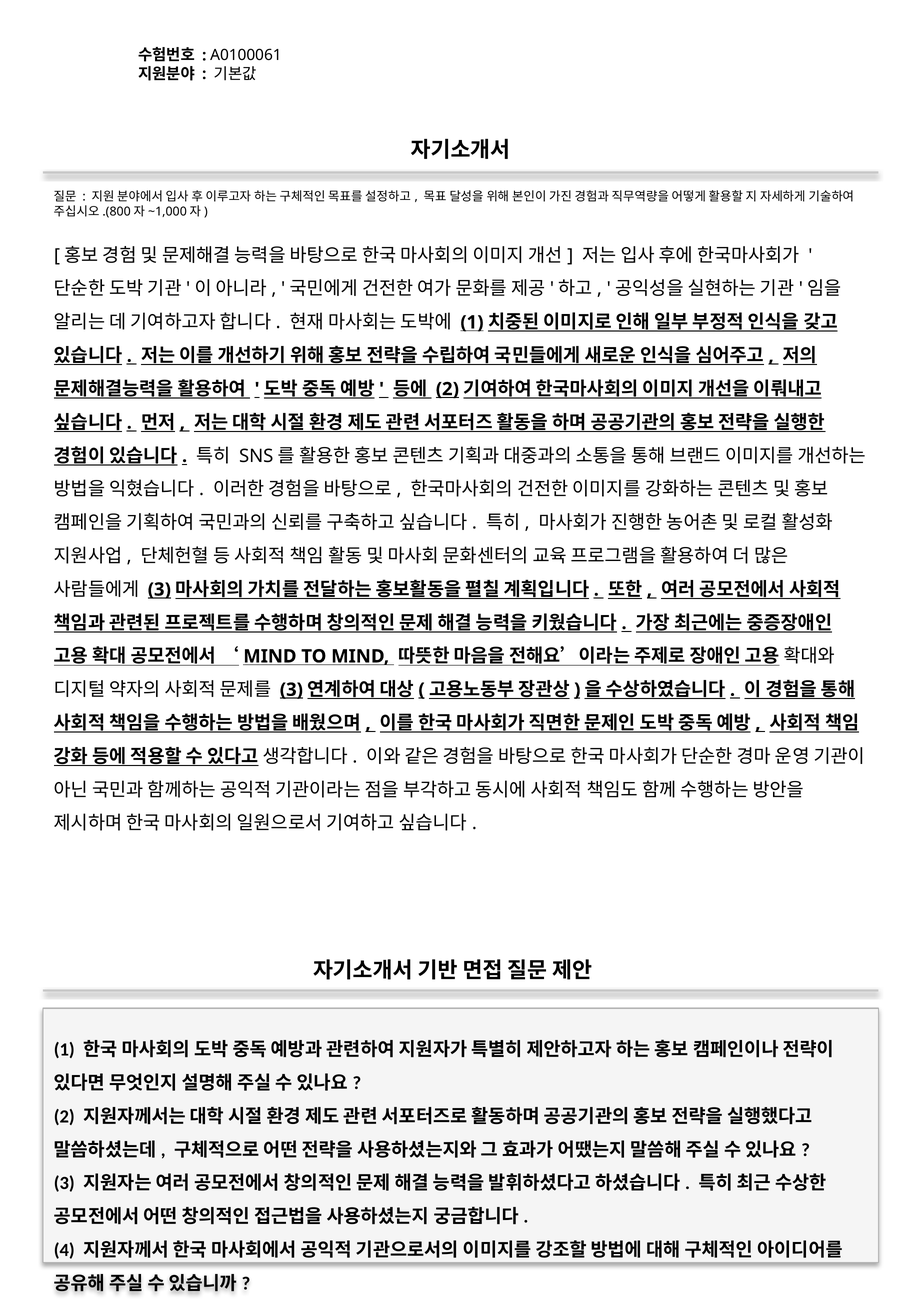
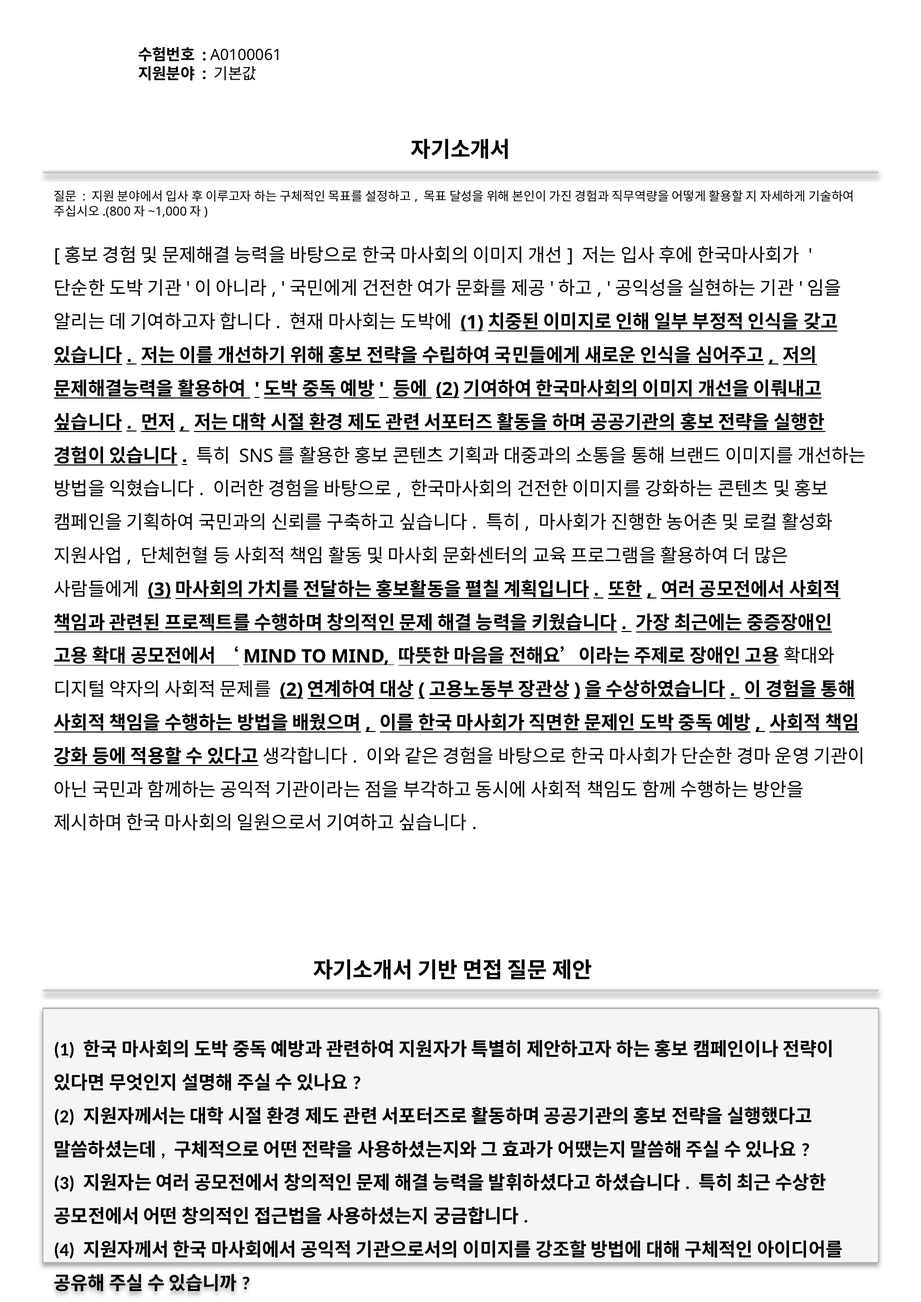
3 at (291, 690): 3 -> 2
